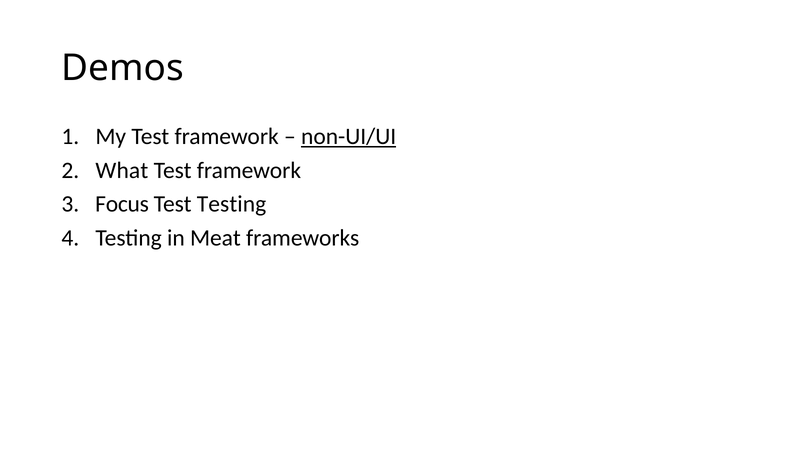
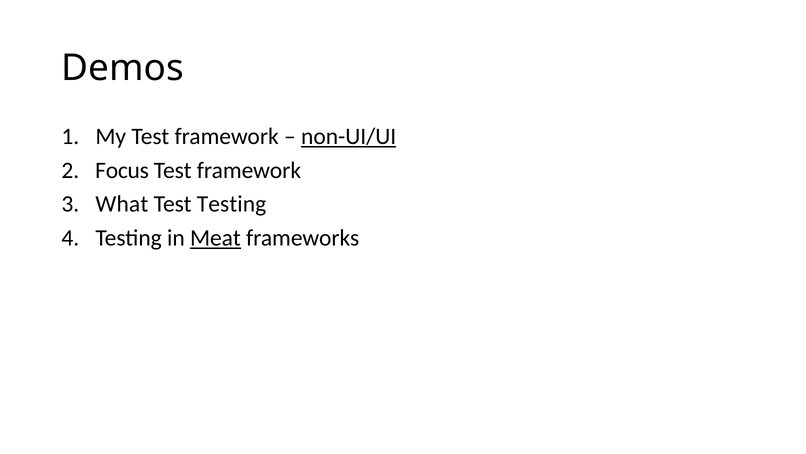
What: What -> Focus
Focus: Focus -> What
Meat underline: none -> present
